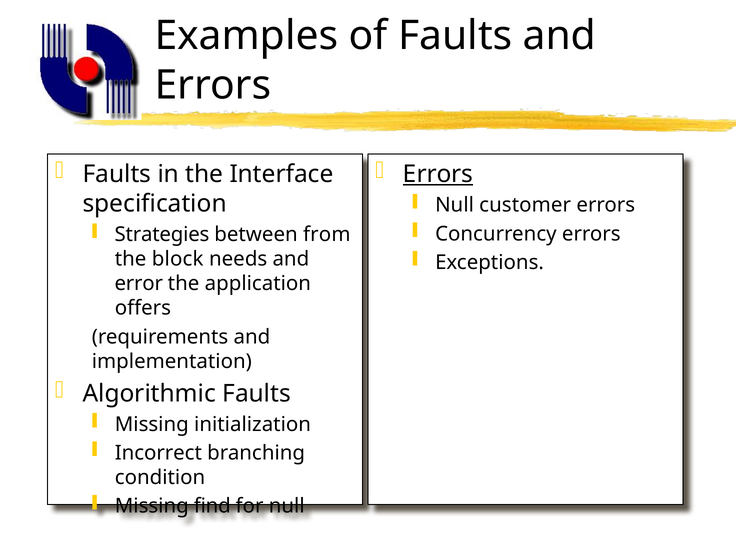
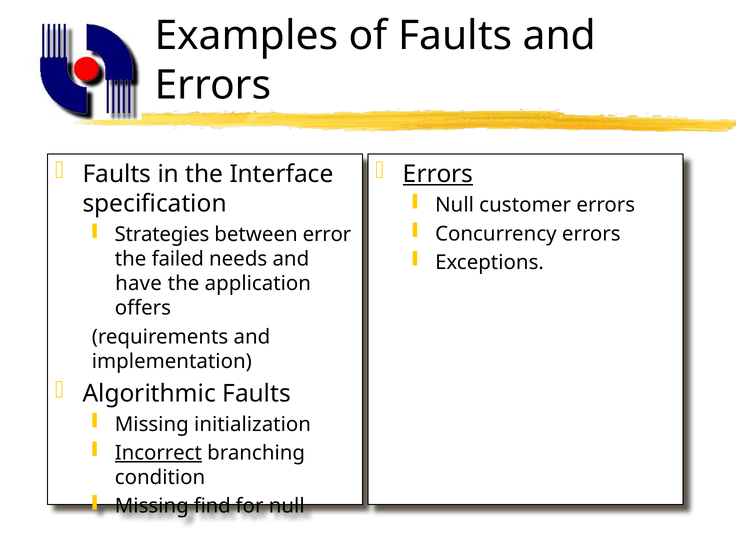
from: from -> error
block: block -> failed
error: error -> have
Incorrect underline: none -> present
